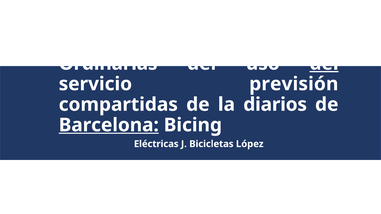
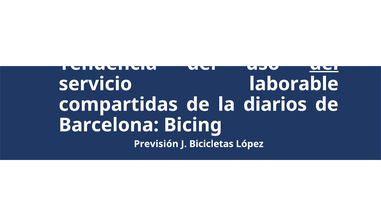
Ordinarias: Ordinarias -> Tendencia
previsión: previsión -> laborable
Barcelona underline: present -> none
Eléctricas: Eléctricas -> Previsión
